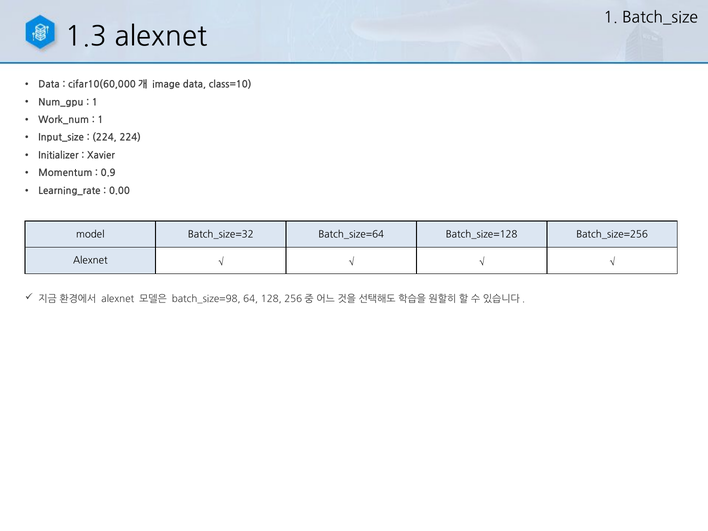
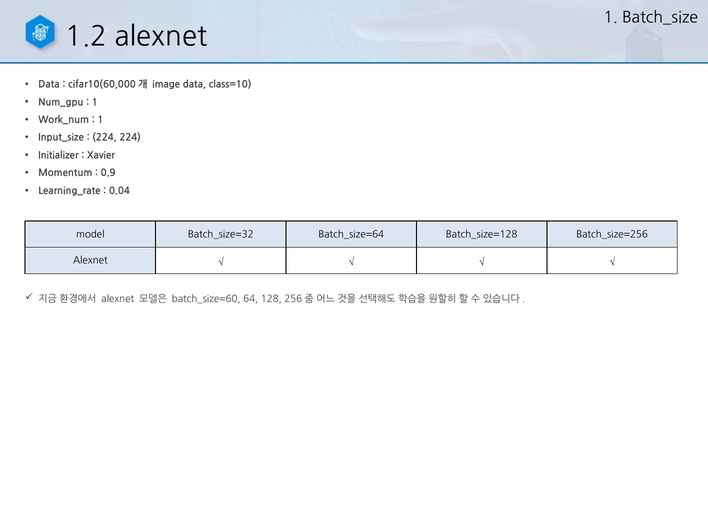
1.3: 1.3 -> 1.2
0.00: 0.00 -> 0.04
batch_size=98: batch_size=98 -> batch_size=60
